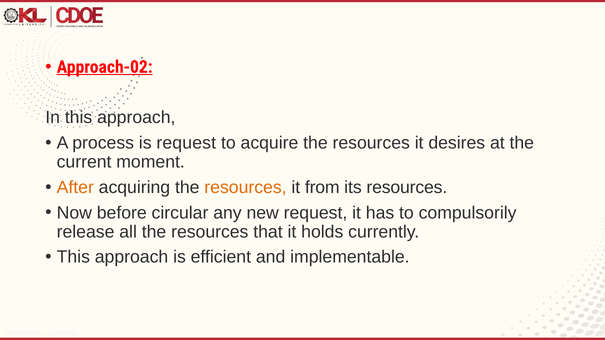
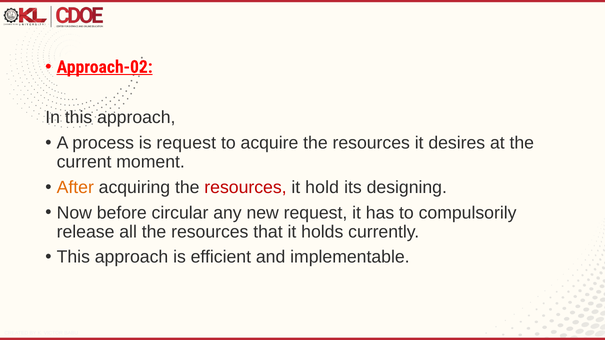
resources at (245, 188) colour: orange -> red
from: from -> hold
its resources: resources -> designing
